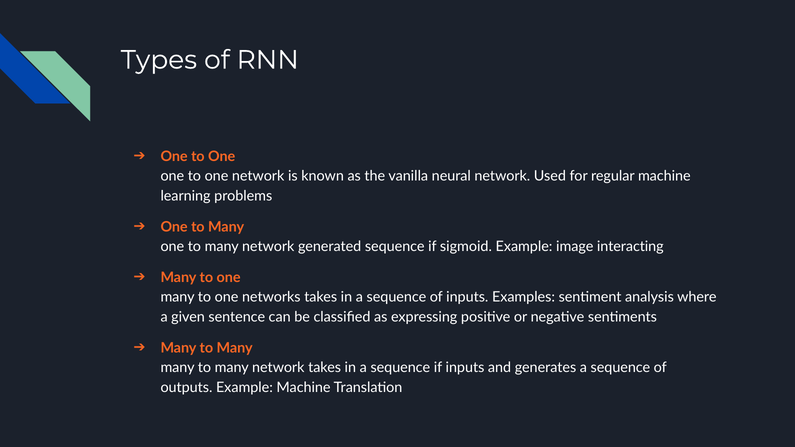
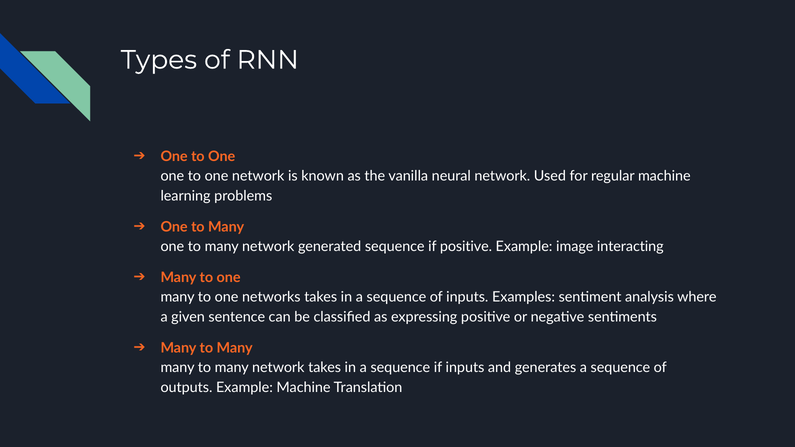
if sigmoid: sigmoid -> positive
